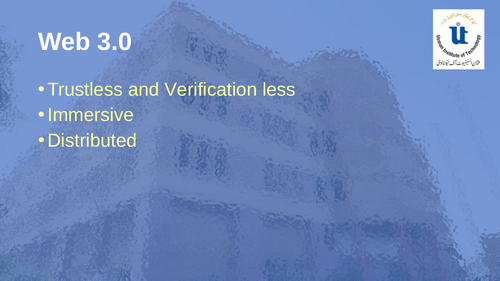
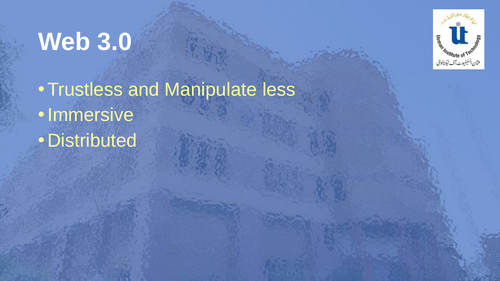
Verification: Verification -> Manipulate
